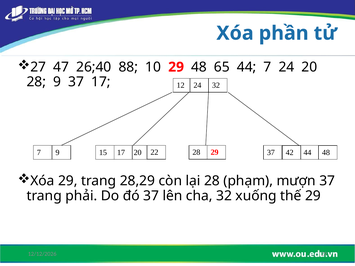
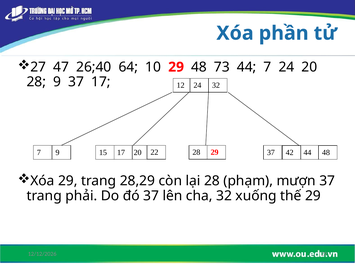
88: 88 -> 64
65: 65 -> 73
